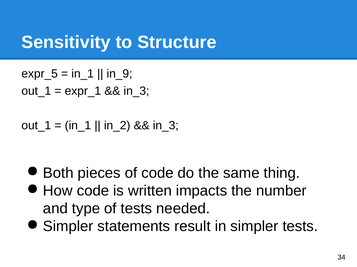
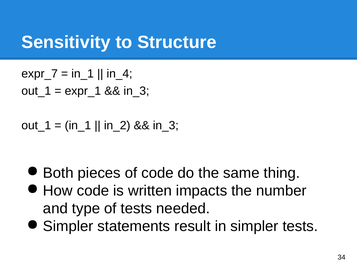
expr_5: expr_5 -> expr_7
in_9: in_9 -> in_4
